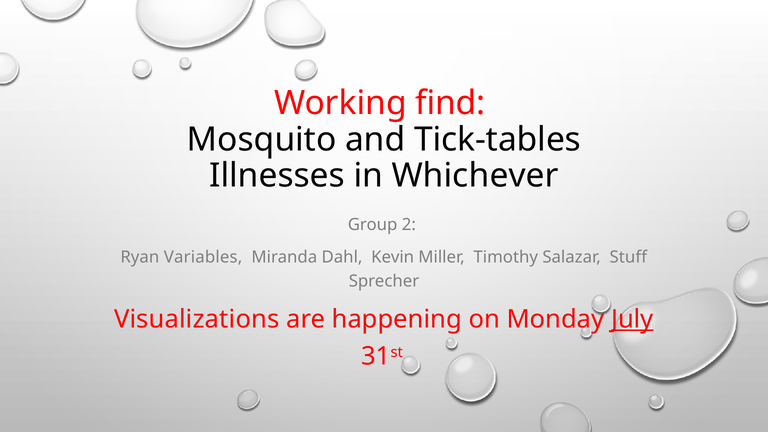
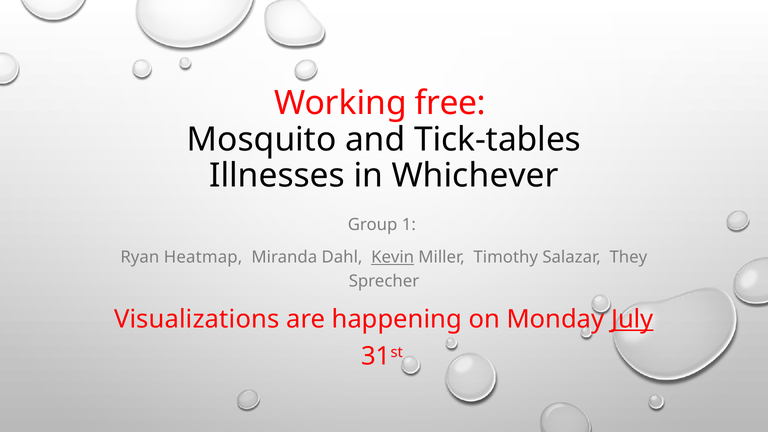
find: find -> free
2: 2 -> 1
Variables: Variables -> Heatmap
Kevin underline: none -> present
Stuff: Stuff -> They
